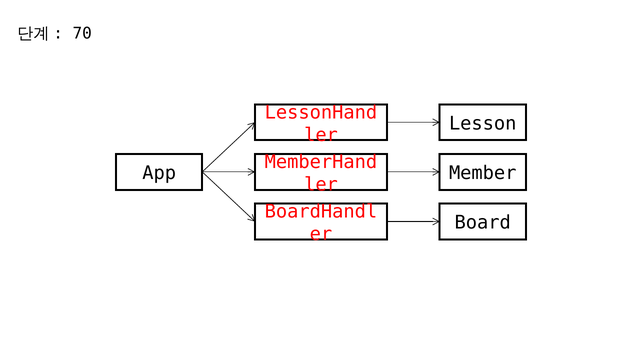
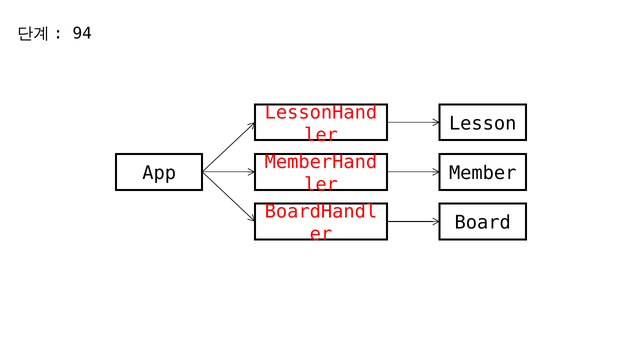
70: 70 -> 94
